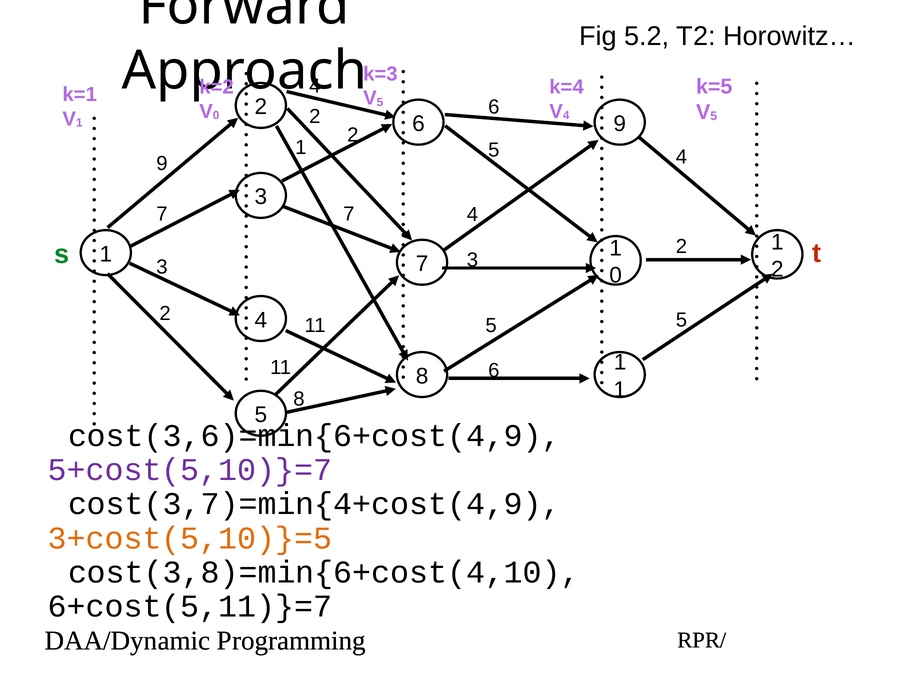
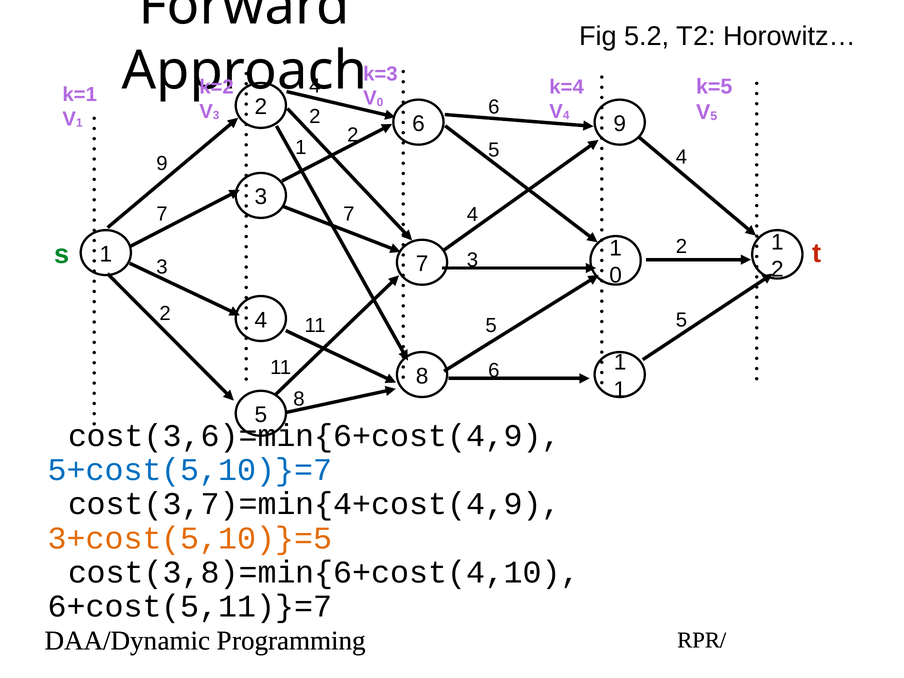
5 at (380, 102): 5 -> 0
0 at (216, 115): 0 -> 3
5+cost(5,10)}=7 colour: purple -> blue
